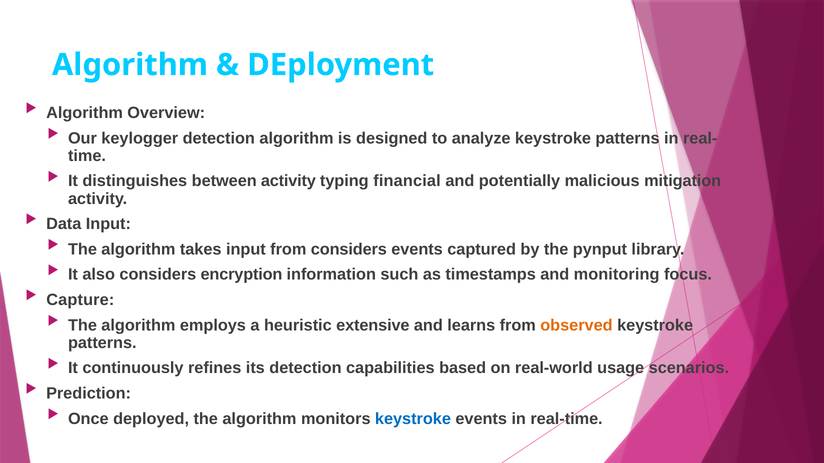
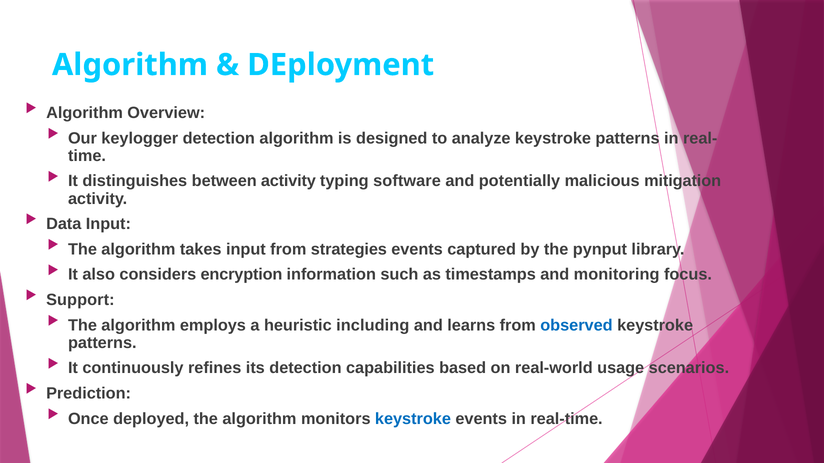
financial: financial -> software
from considers: considers -> strategies
Capture: Capture -> Support
extensive: extensive -> including
observed colour: orange -> blue
